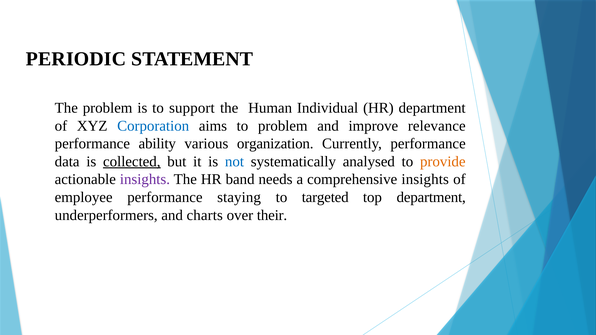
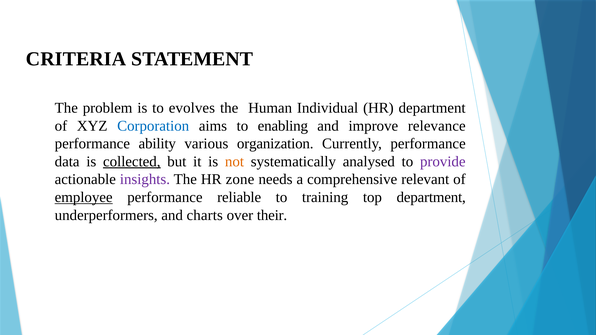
PERIODIC: PERIODIC -> CRITERIA
support: support -> evolves
to problem: problem -> enabling
not colour: blue -> orange
provide colour: orange -> purple
band: band -> zone
comprehensive insights: insights -> relevant
employee underline: none -> present
staying: staying -> reliable
targeted: targeted -> training
